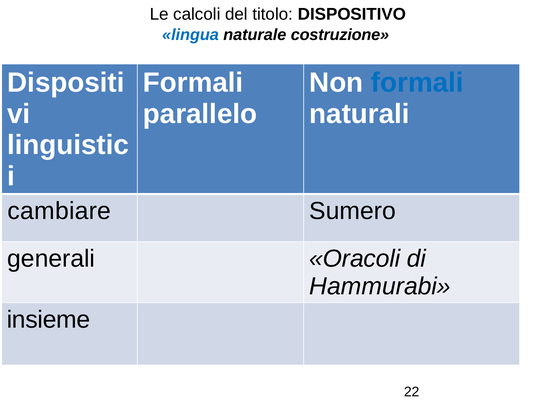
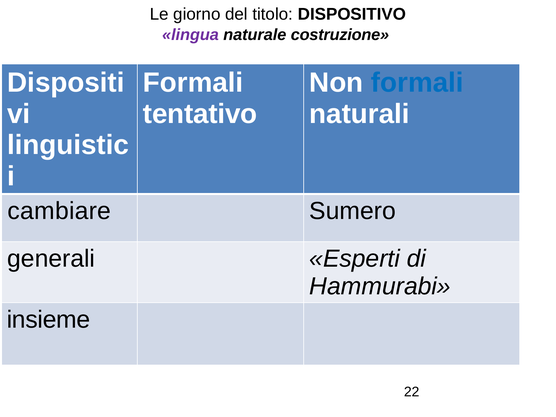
calcoli: calcoli -> giorno
lingua colour: blue -> purple
parallelo: parallelo -> tentativo
Oracoli: Oracoli -> Esperti
